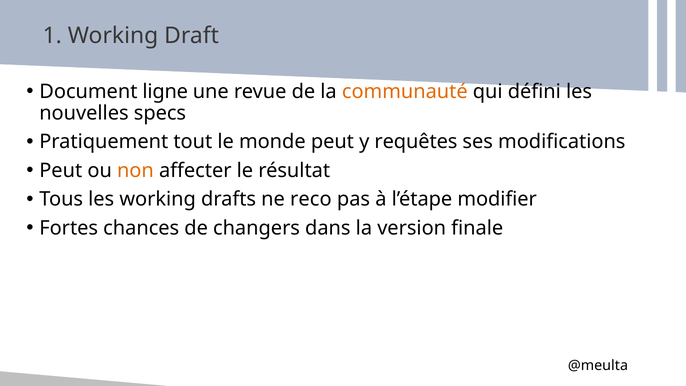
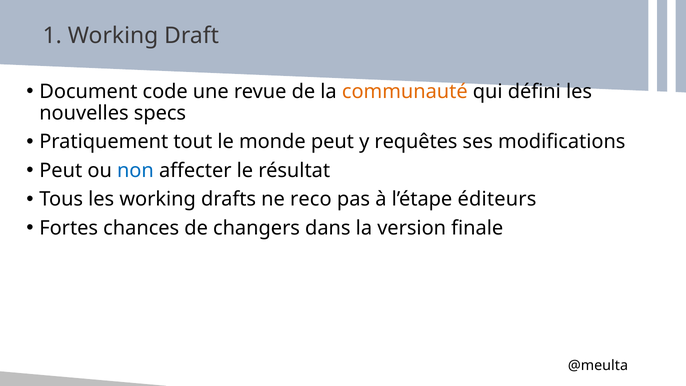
ligne: ligne -> code
non colour: orange -> blue
modifier: modifier -> éditeurs
